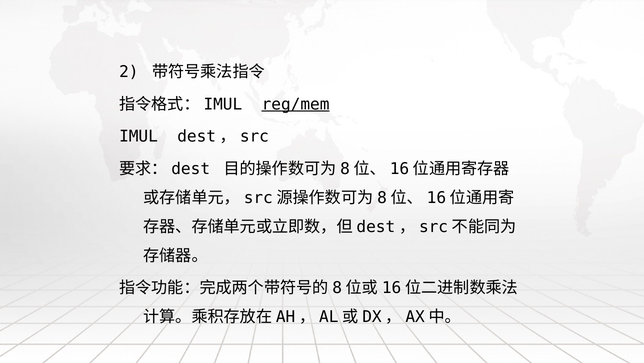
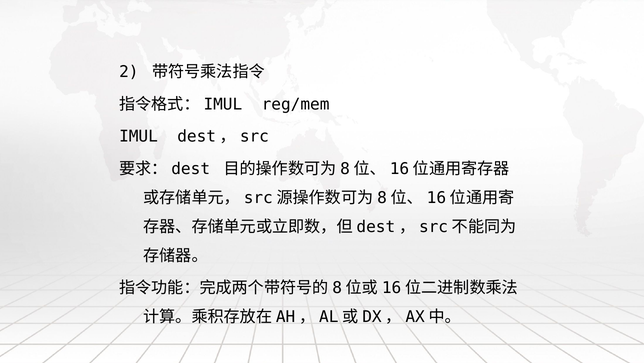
reg/mem underline: present -> none
